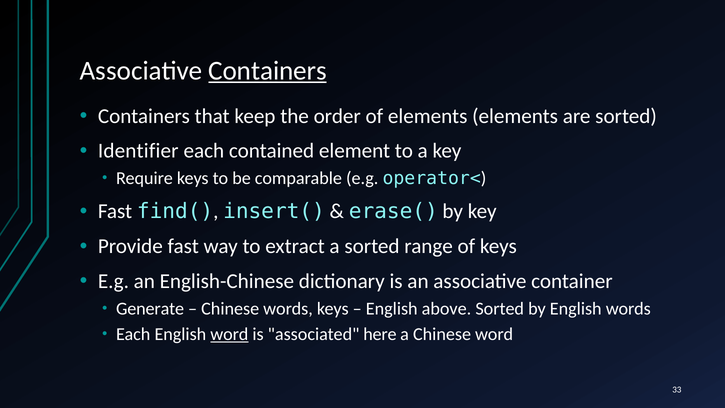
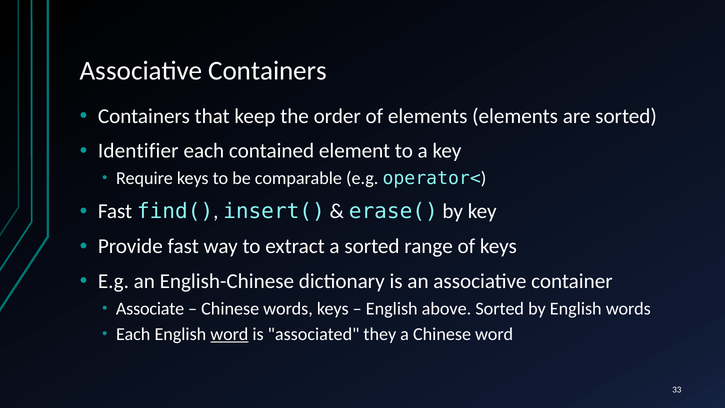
Containers at (268, 71) underline: present -> none
Generate: Generate -> Associate
here: here -> they
